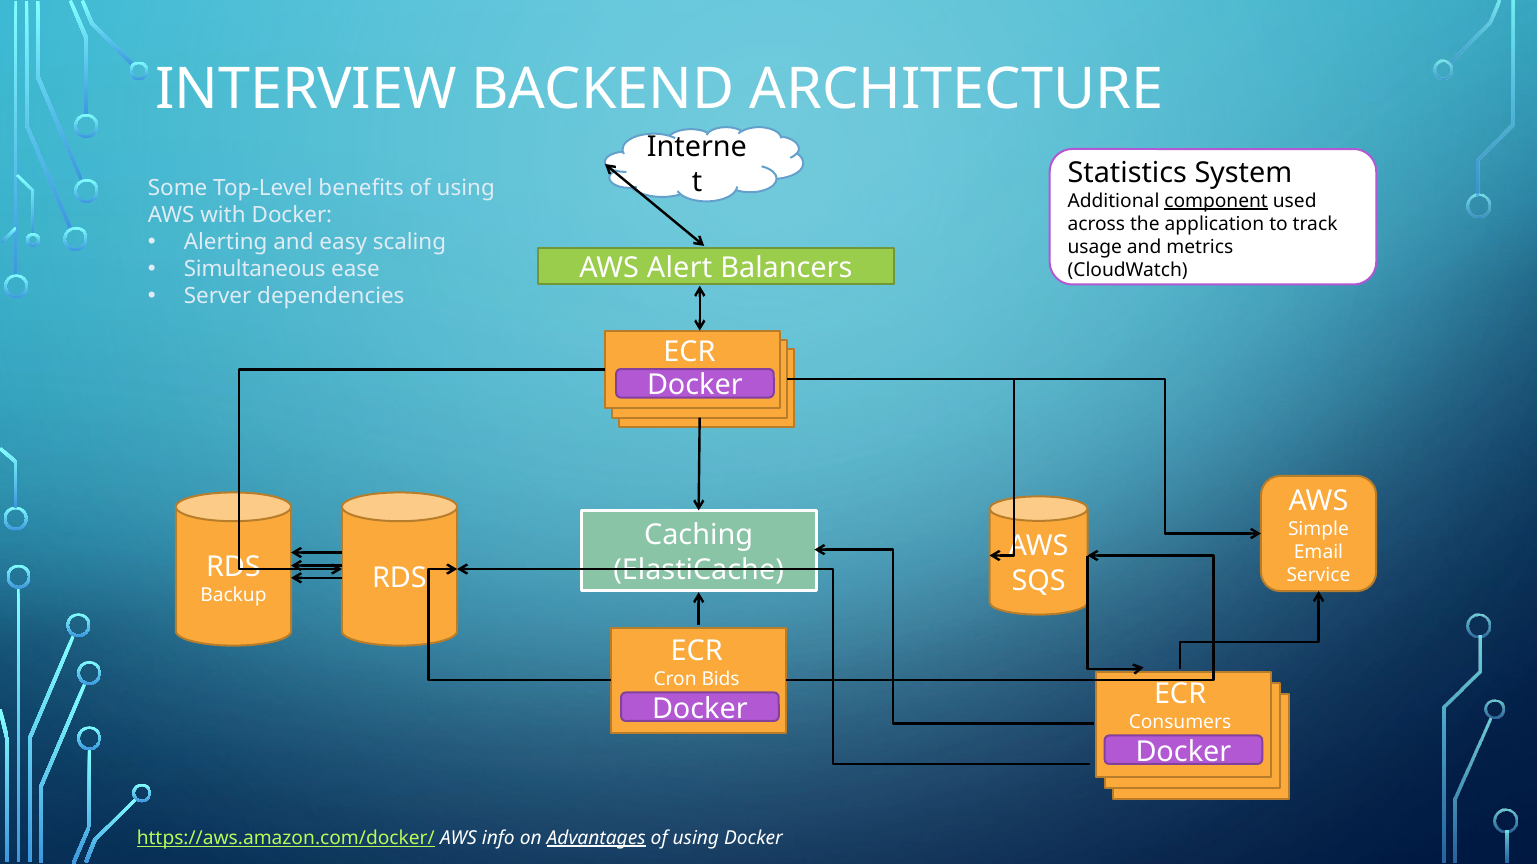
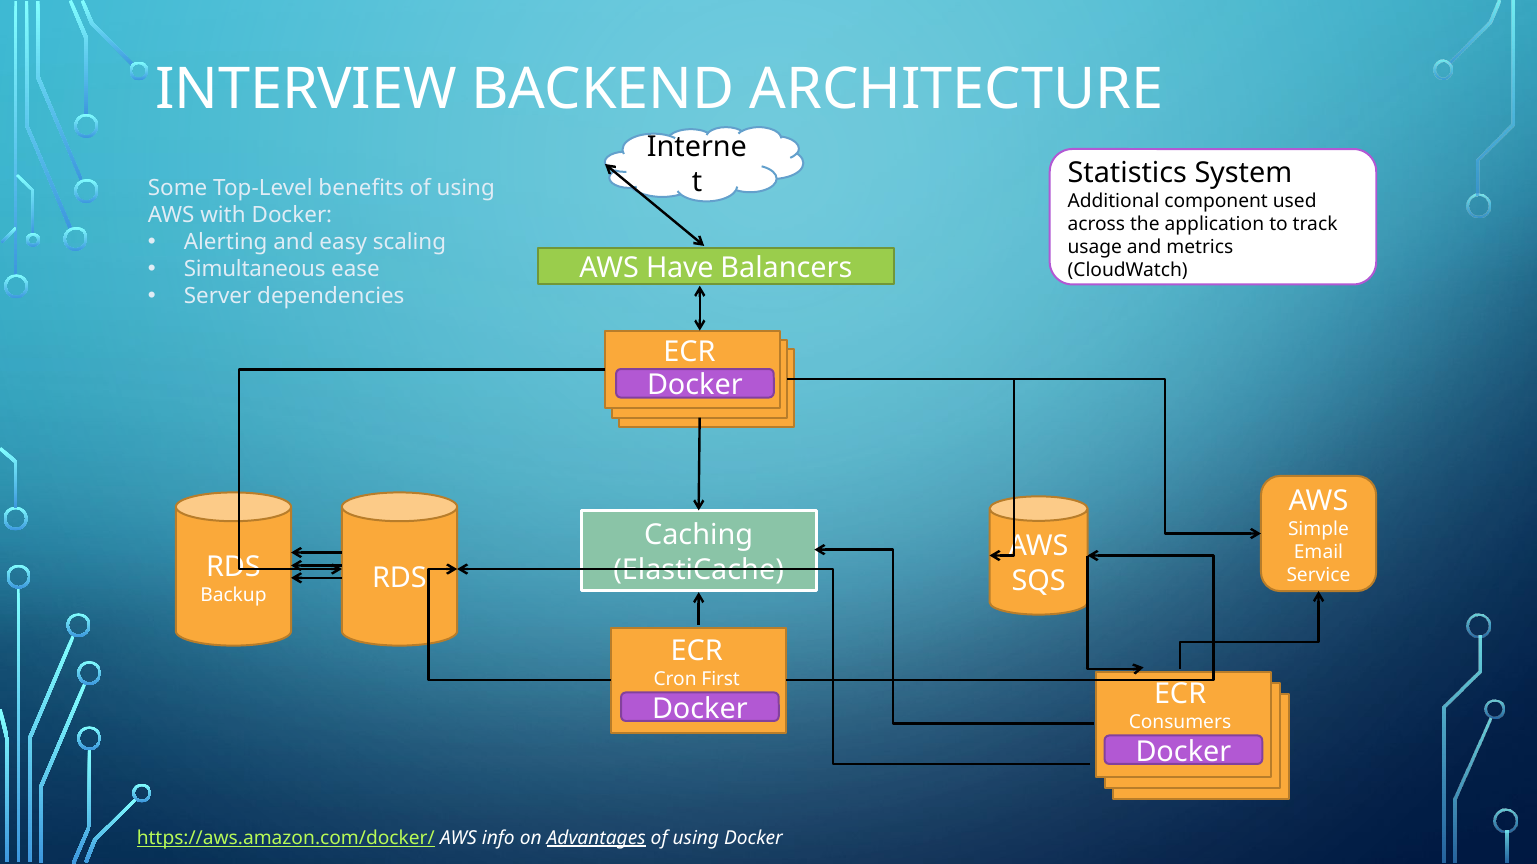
component underline: present -> none
Alert: Alert -> Have
Bids: Bids -> First
